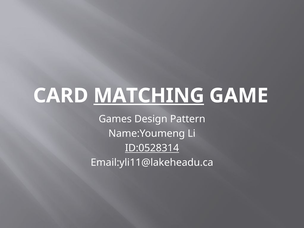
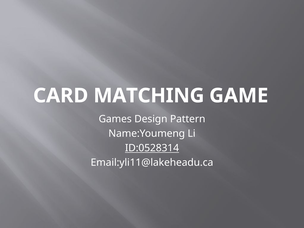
MATCHING underline: present -> none
